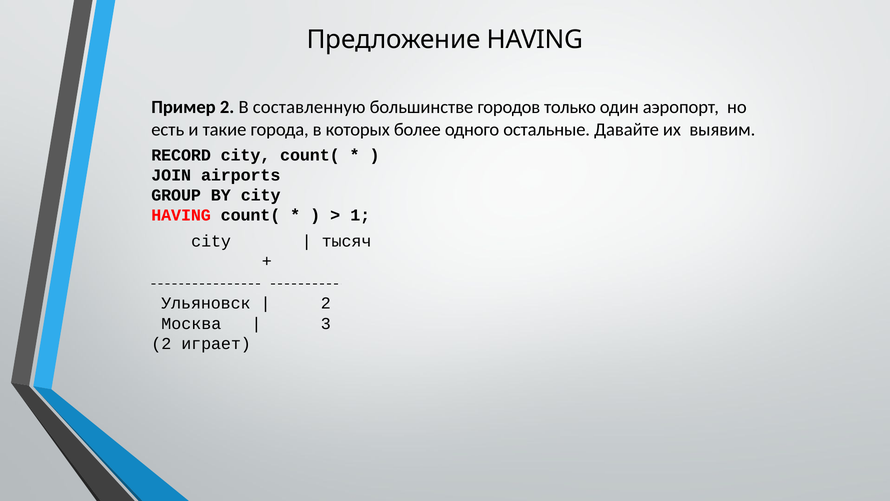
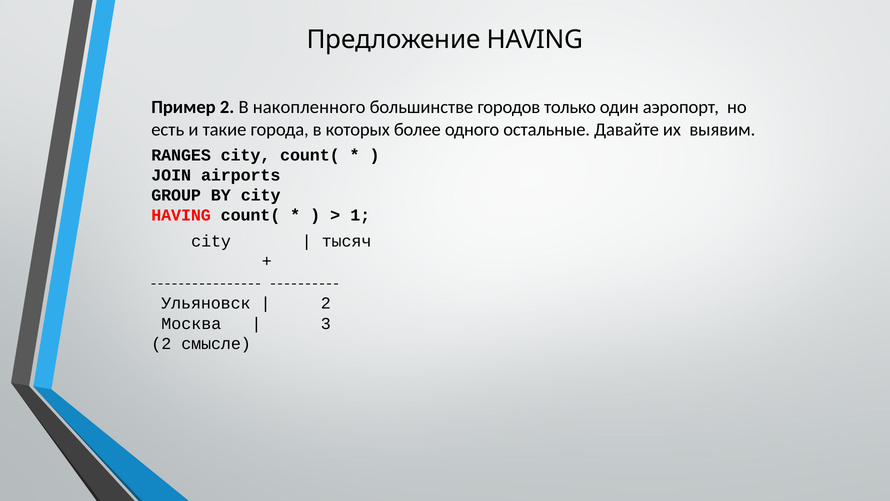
составленную: составленную -> накопленного
RECORD: RECORD -> RANGES
играет: играет -> смысле
